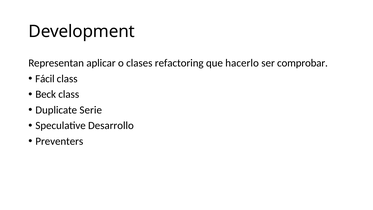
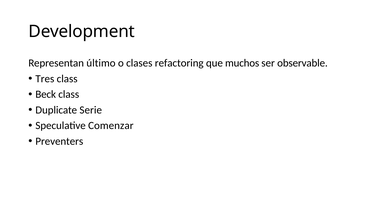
aplicar: aplicar -> último
hacerlo: hacerlo -> muchos
comprobar: comprobar -> observable
Fácil: Fácil -> Tres
Desarrollo: Desarrollo -> Comenzar
